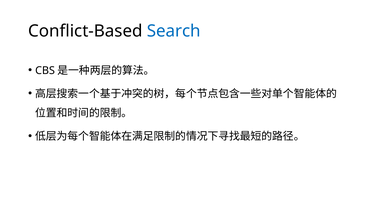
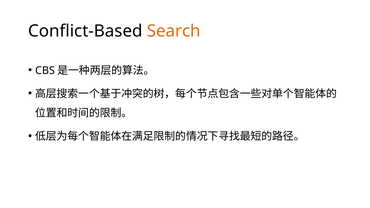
Search colour: blue -> orange
